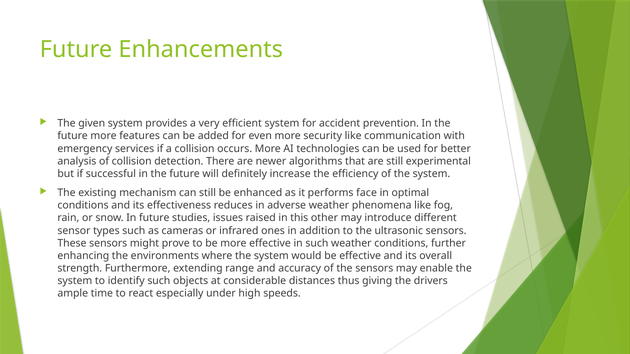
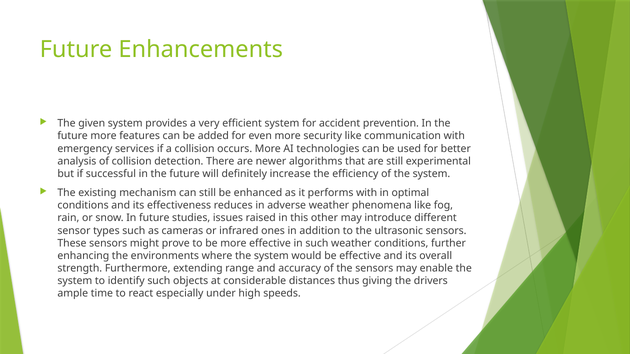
performs face: face -> with
